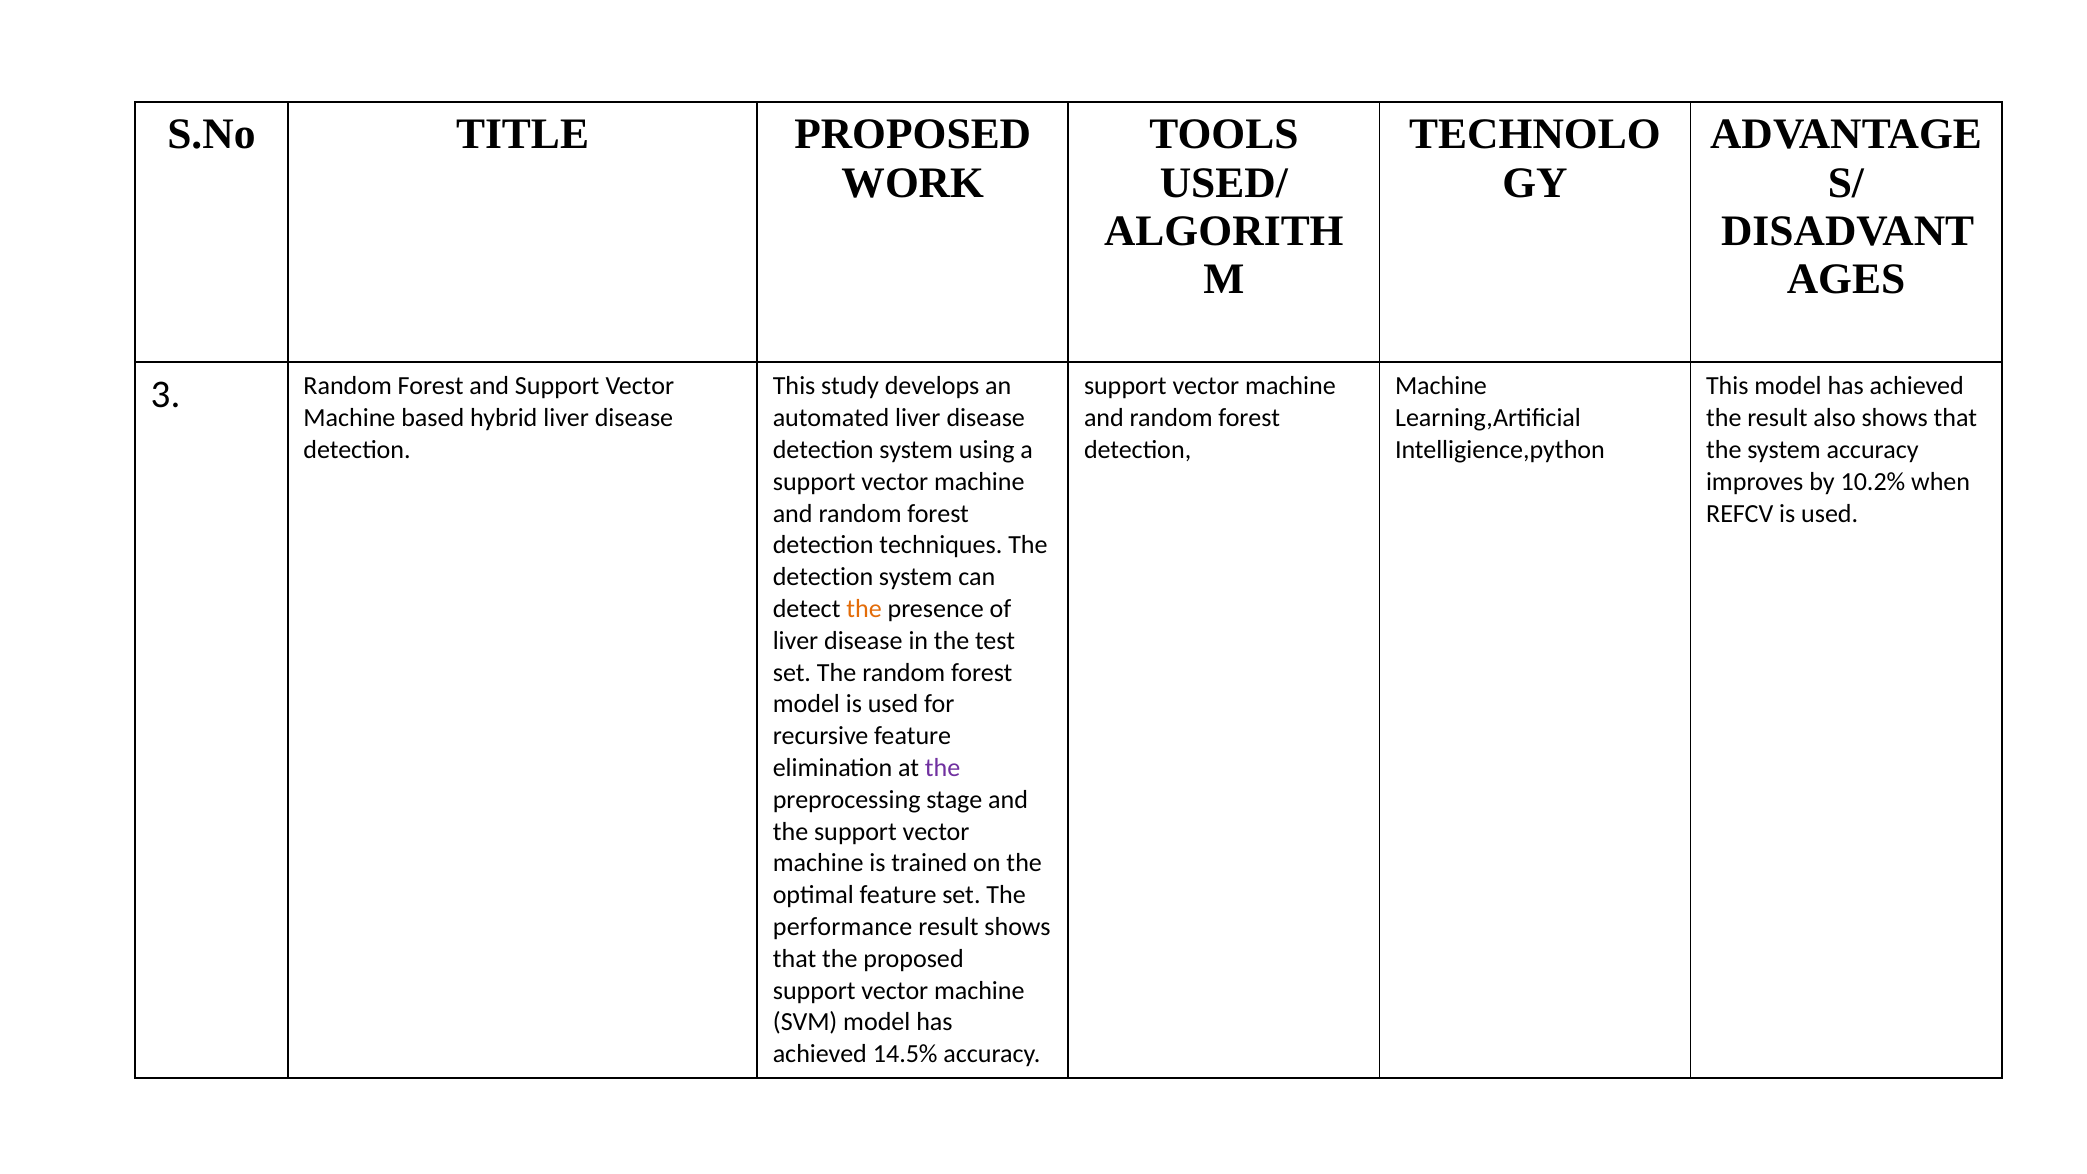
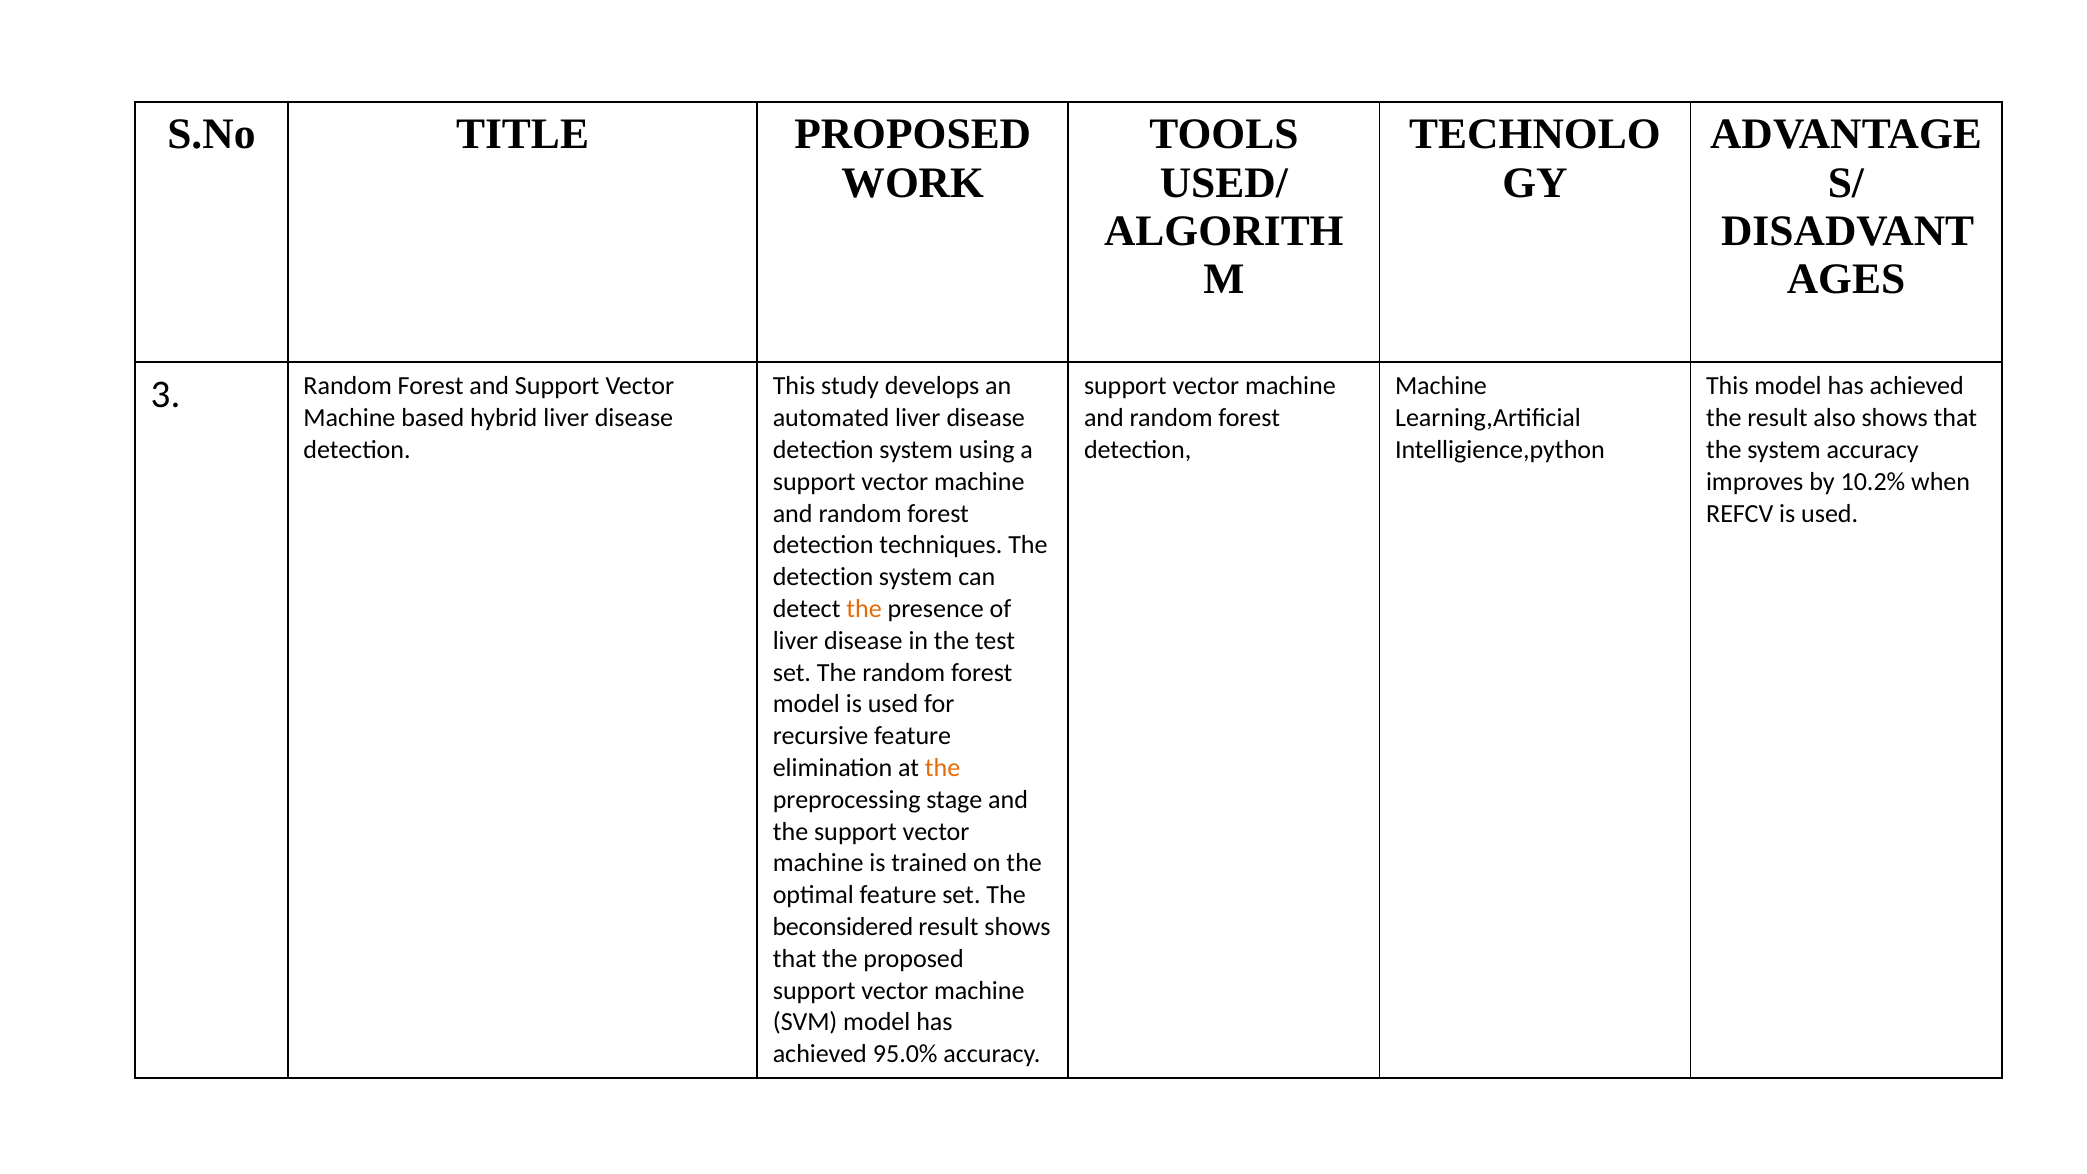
the at (943, 768) colour: purple -> orange
performance: performance -> beconsidered
14.5%: 14.5% -> 95.0%
